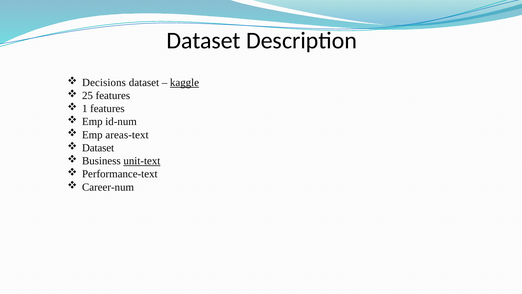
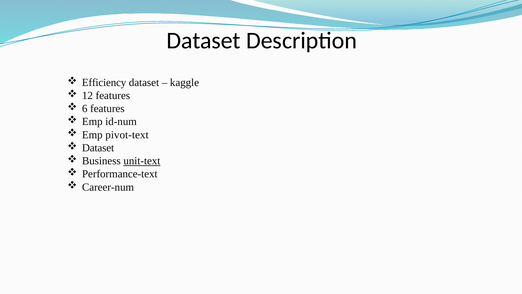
Decisions: Decisions -> Efficiency
kaggle underline: present -> none
25: 25 -> 12
1: 1 -> 6
areas-text: areas-text -> pivot-text
